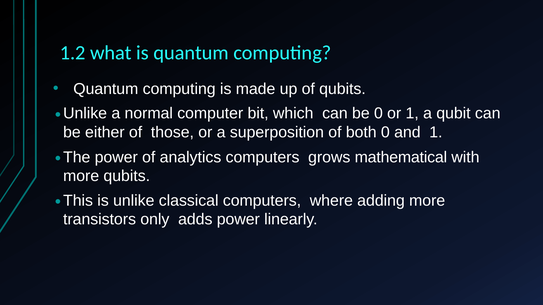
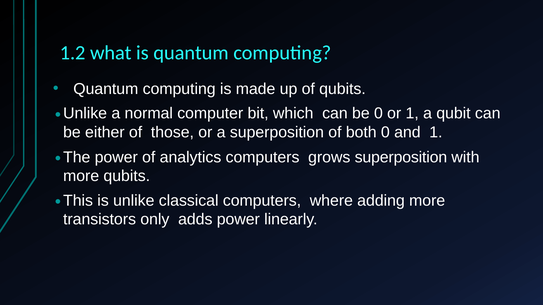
grows mathematical: mathematical -> superposition
